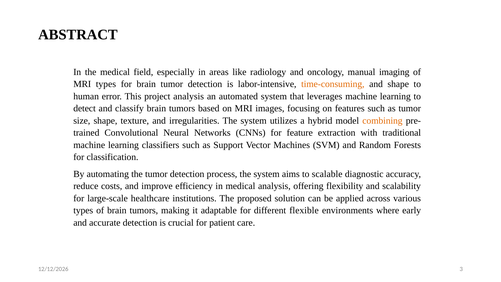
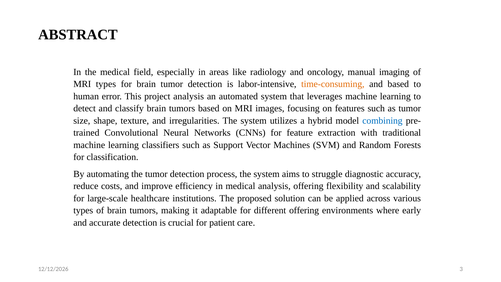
and shape: shape -> based
combining colour: orange -> blue
scalable: scalable -> struggle
different flexible: flexible -> offering
